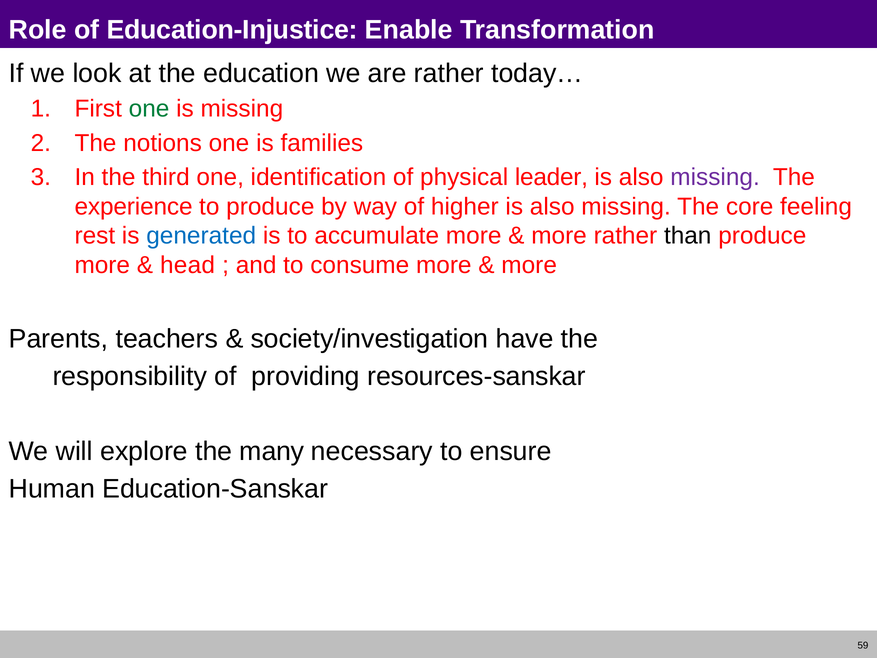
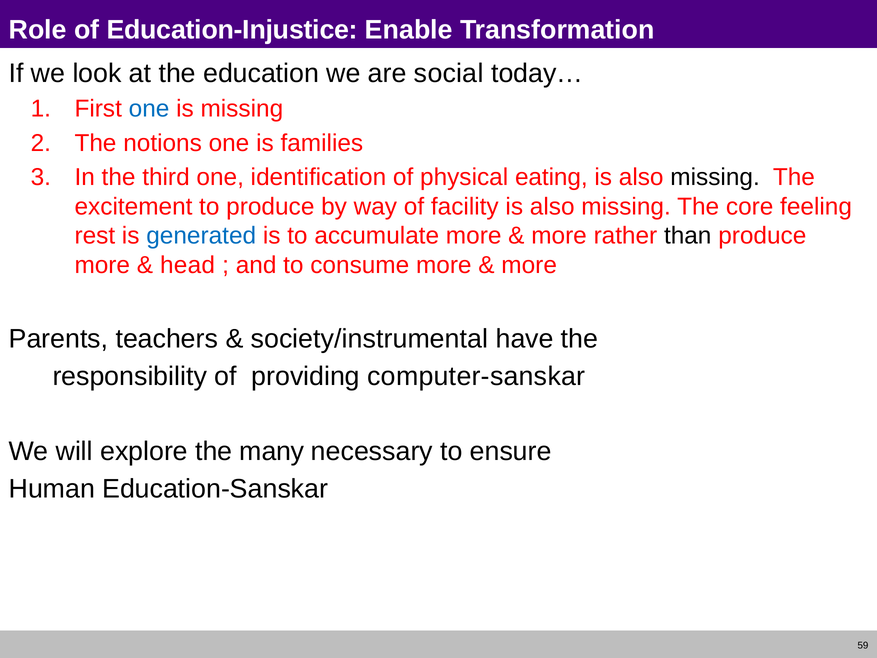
are rather: rather -> social
one at (149, 109) colour: green -> blue
leader: leader -> eating
missing at (715, 177) colour: purple -> black
experience: experience -> excitement
higher: higher -> facility
society/investigation: society/investigation -> society/instrumental
resources-sanskar: resources-sanskar -> computer-sanskar
